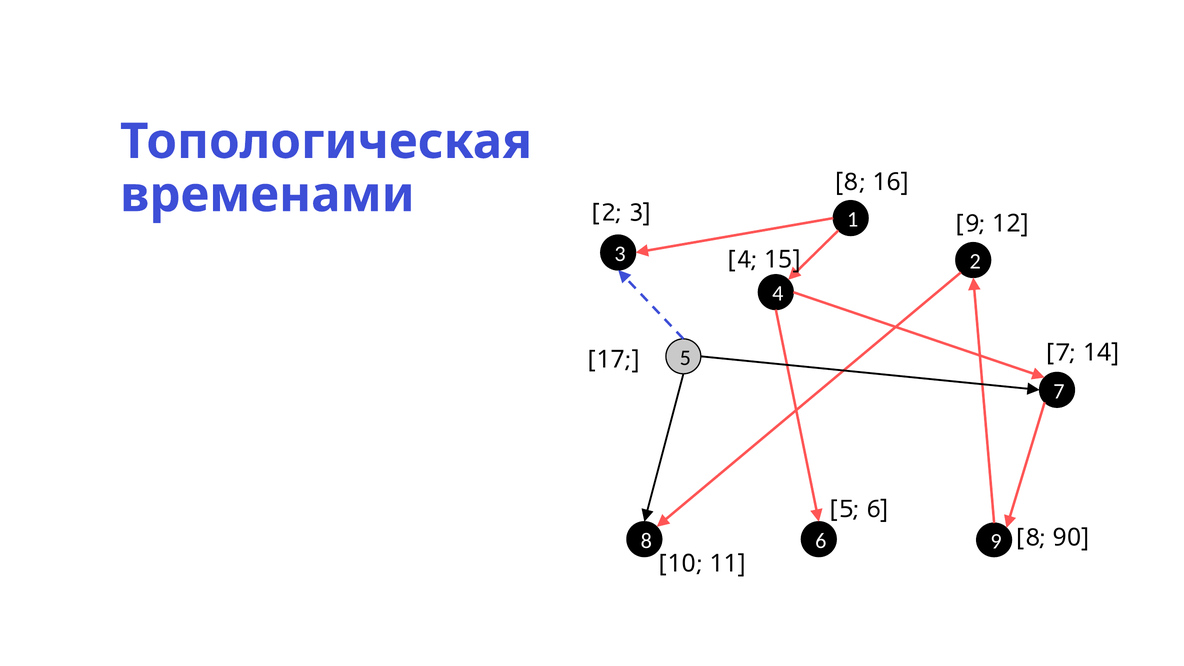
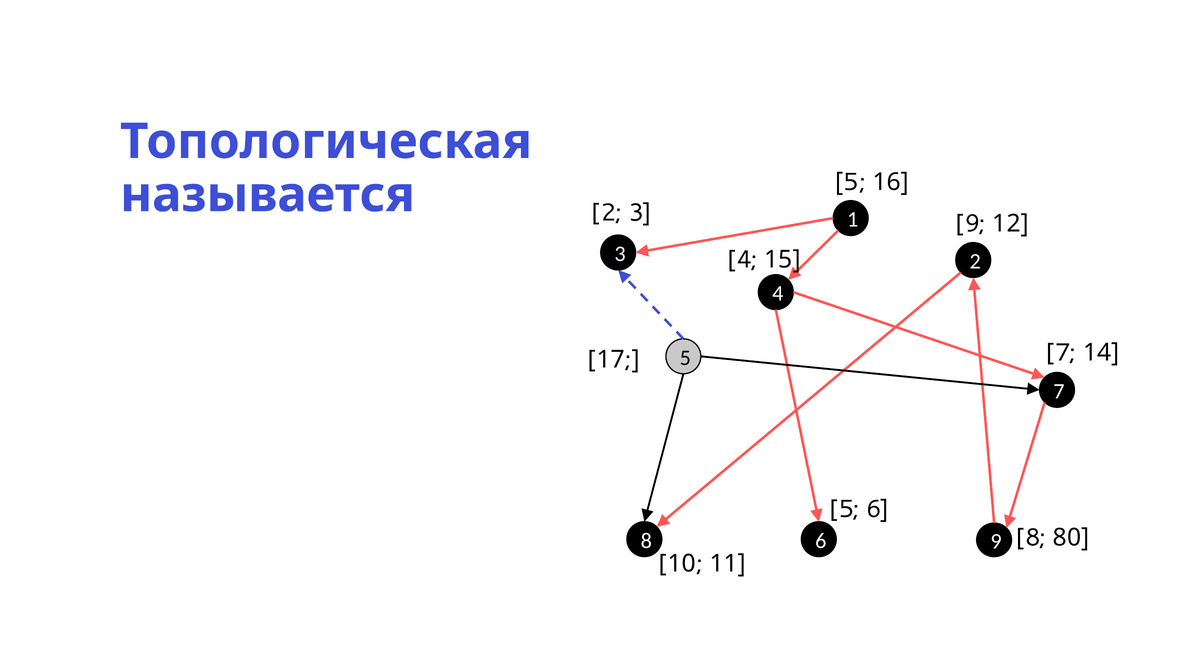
8 at (850, 182): 8 -> 5
временами: временами -> называется
90: 90 -> 80
